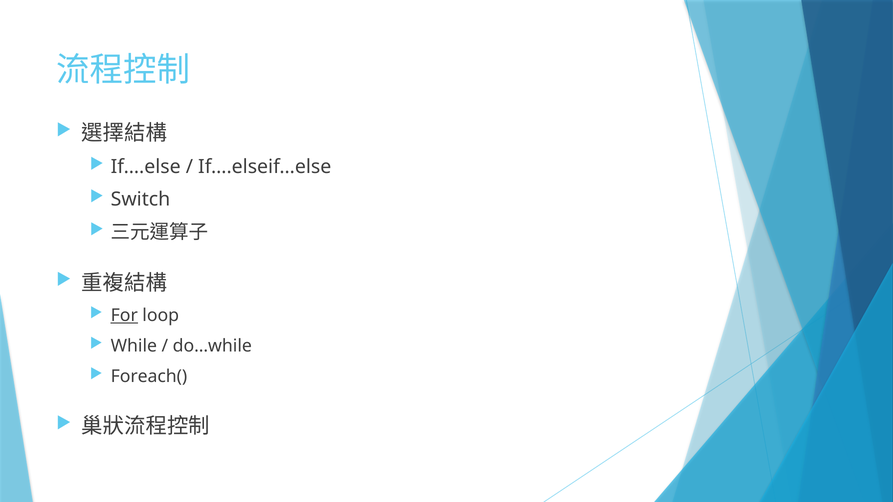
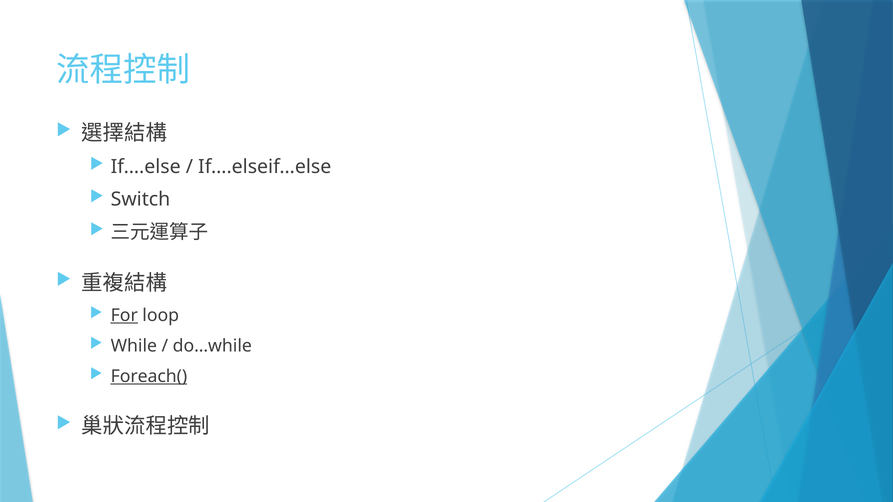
Foreach( underline: none -> present
